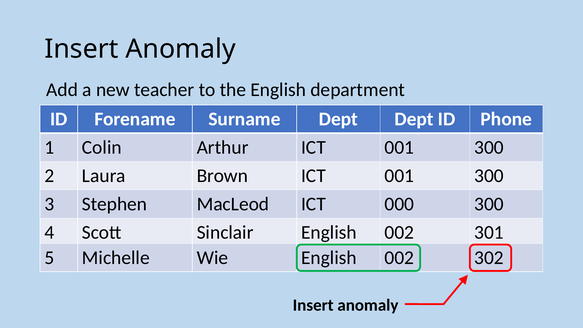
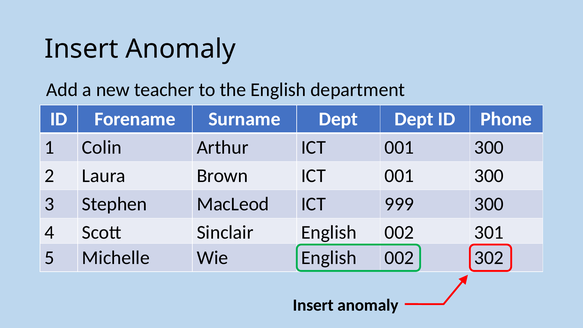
000: 000 -> 999
